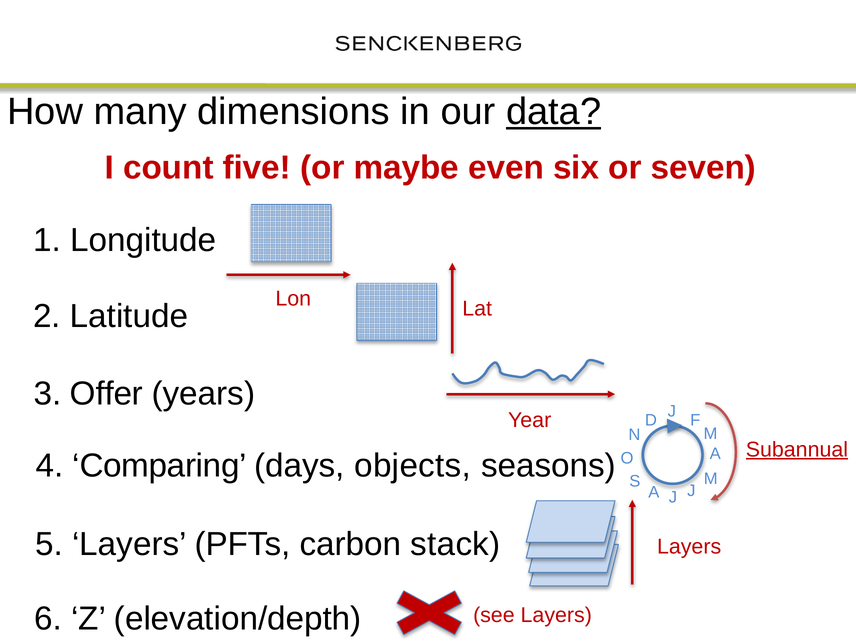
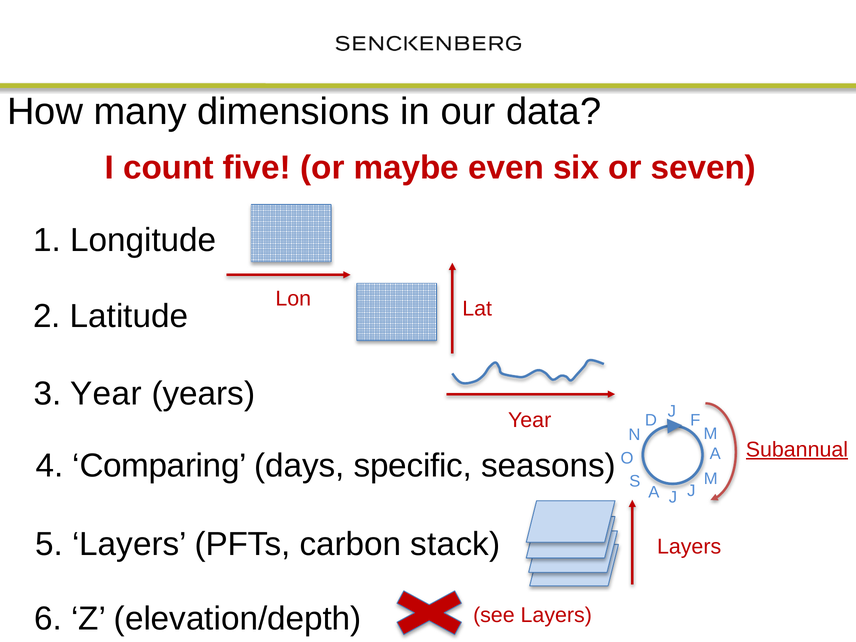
data underline: present -> none
3 Offer: Offer -> Year
objects: objects -> specific
